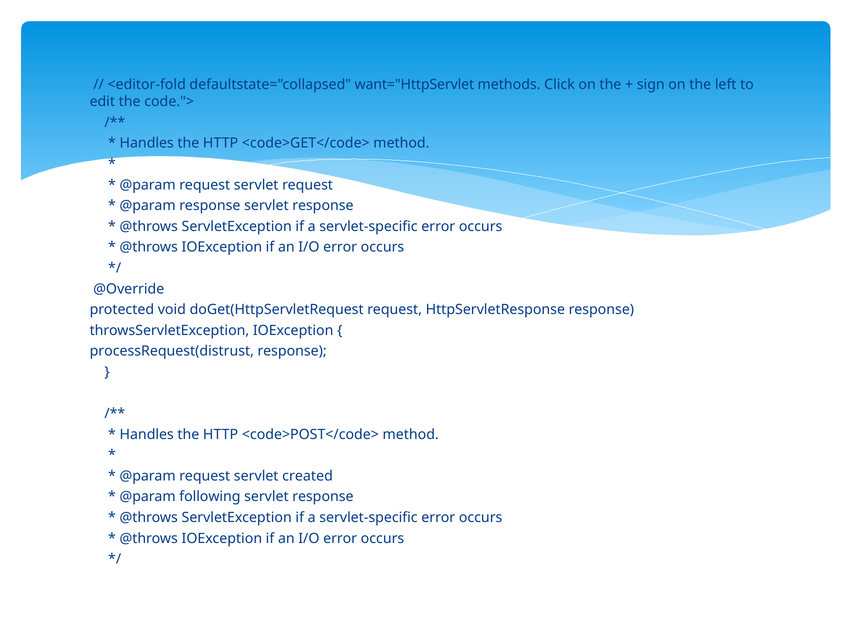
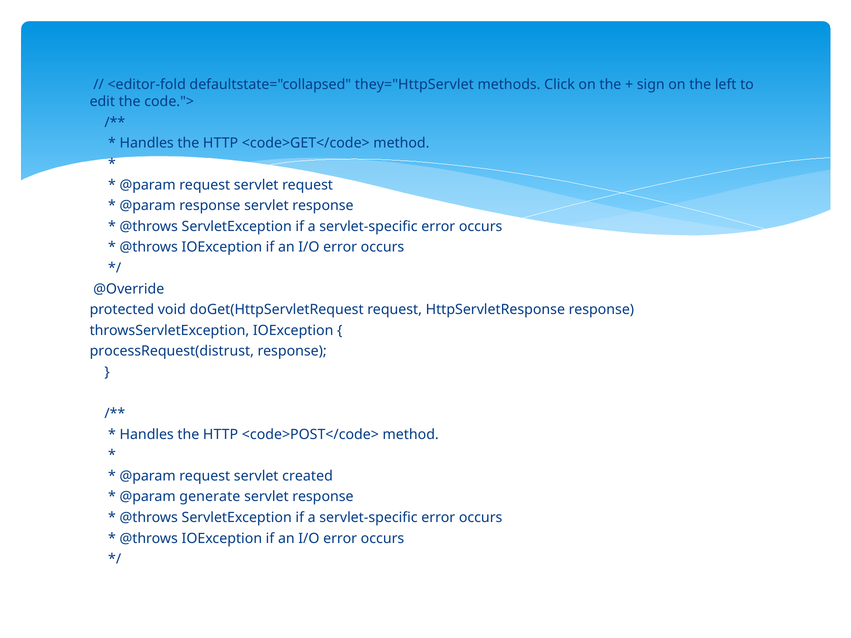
want="HttpServlet: want="HttpServlet -> they="HttpServlet
following: following -> generate
